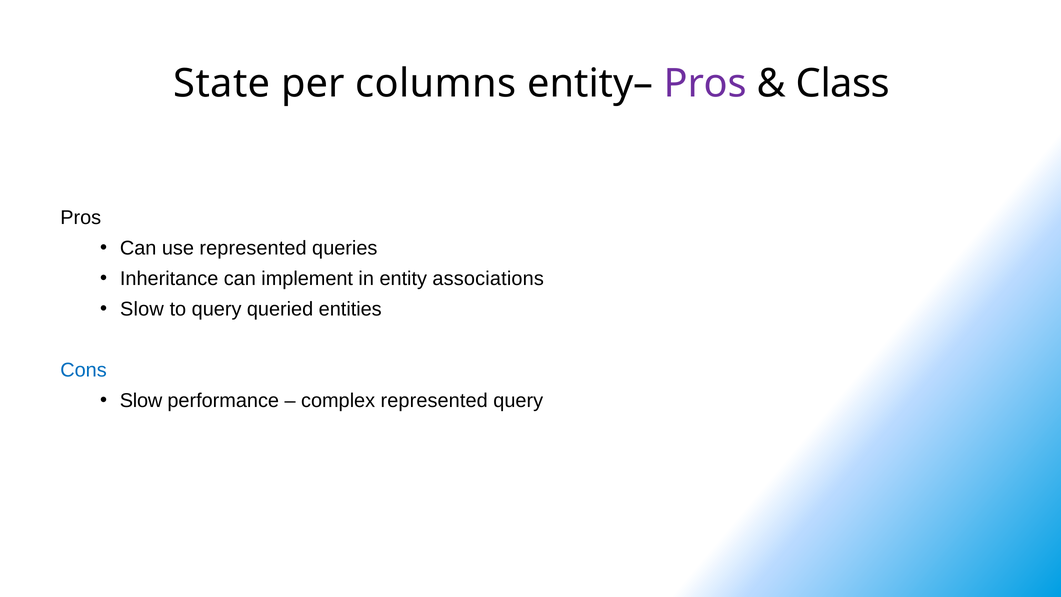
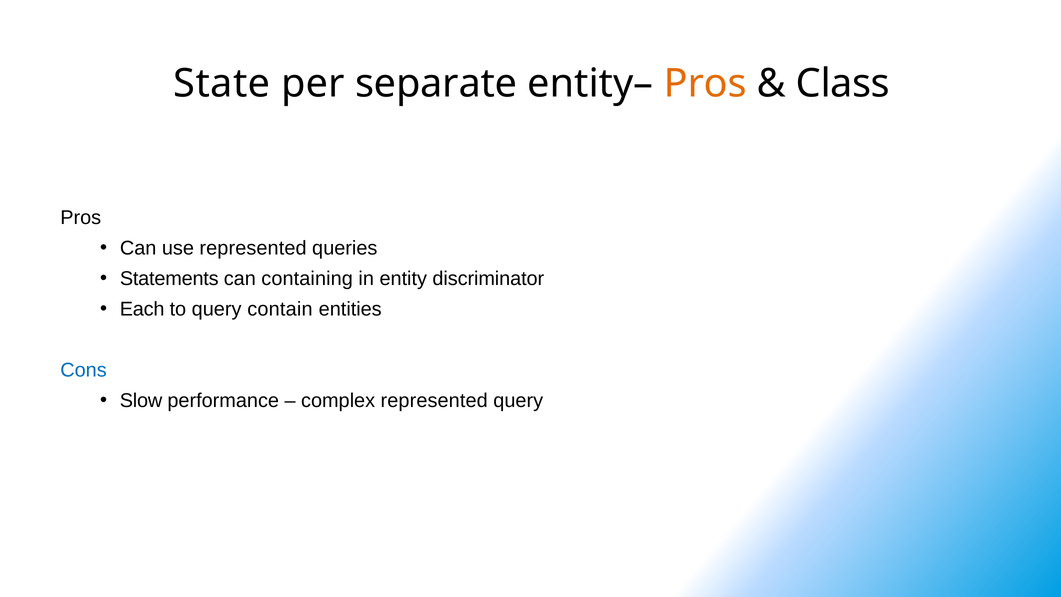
columns: columns -> separate
Pros at (705, 84) colour: purple -> orange
Inheritance: Inheritance -> Statements
implement: implement -> containing
associations: associations -> discriminator
Slow at (142, 309): Slow -> Each
queried: queried -> contain
